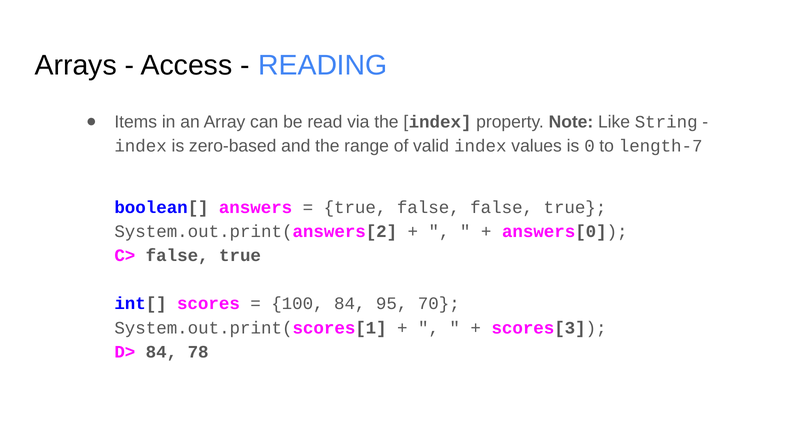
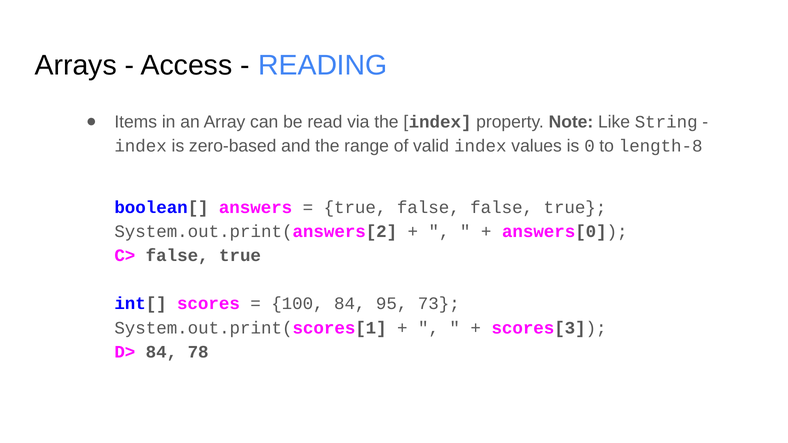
length-7: length-7 -> length-8
70: 70 -> 73
